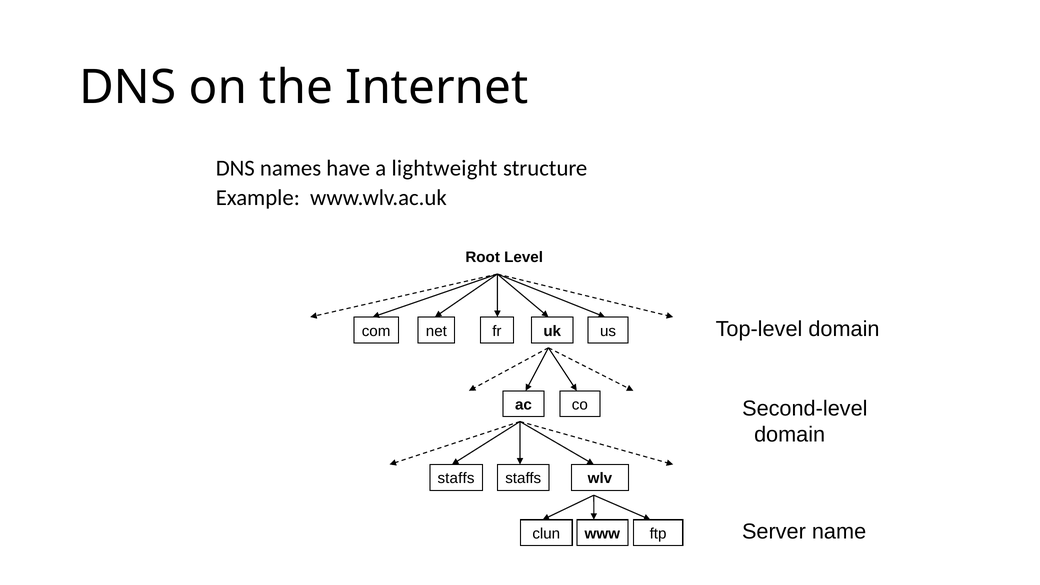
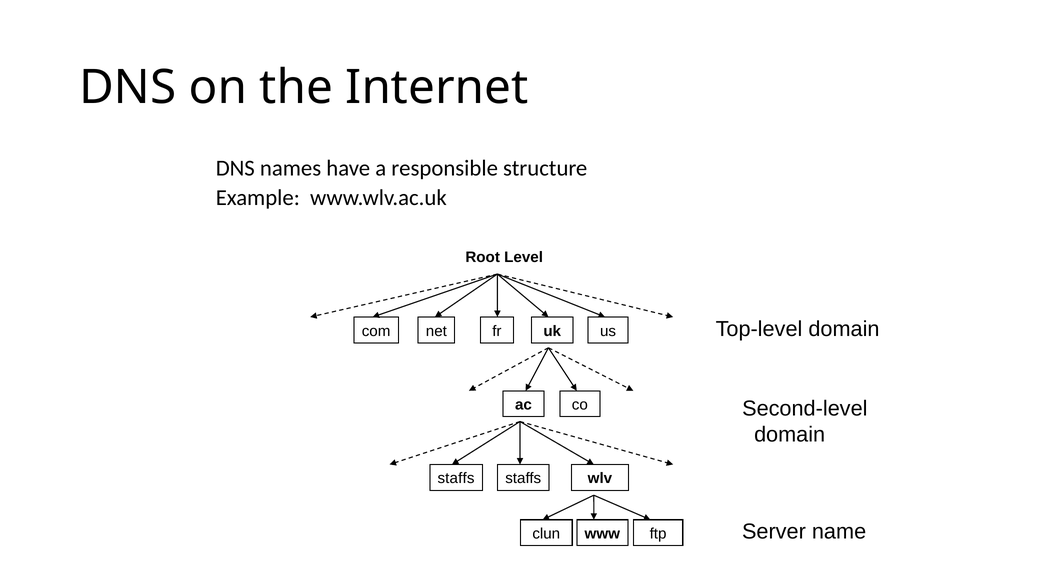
lightweight: lightweight -> responsible
